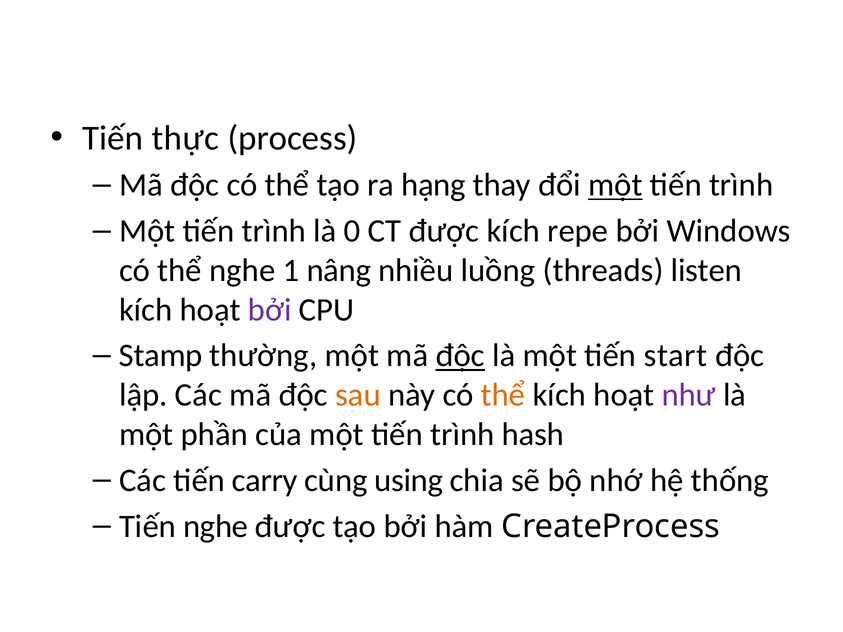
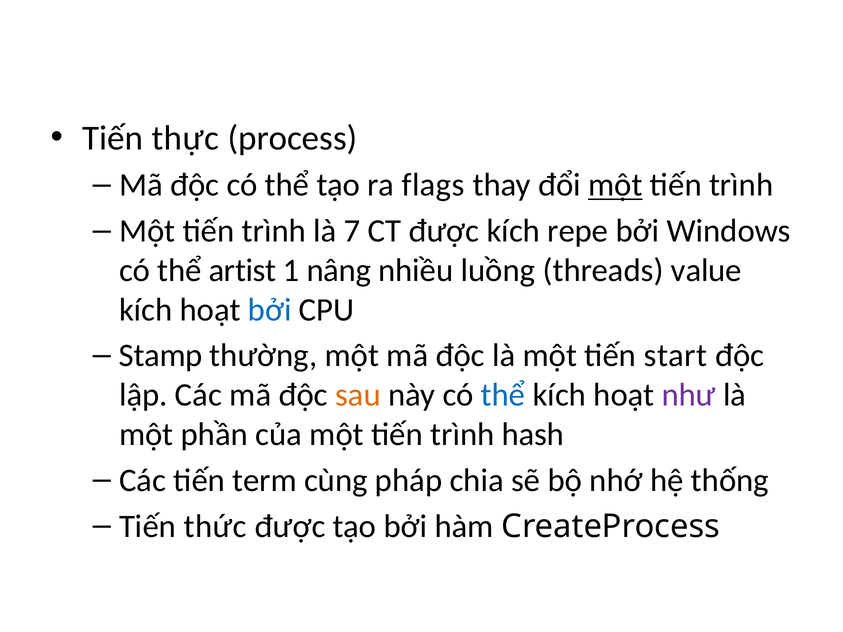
hạng: hạng -> flags
0: 0 -> 7
thể nghe: nghe -> artist
listen: listen -> value
bởi at (270, 310) colour: purple -> blue
độc at (460, 356) underline: present -> none
thể at (503, 395) colour: orange -> blue
carry: carry -> term
using: using -> pháp
Tiến nghe: nghe -> thức
